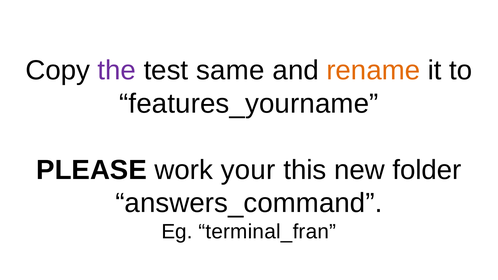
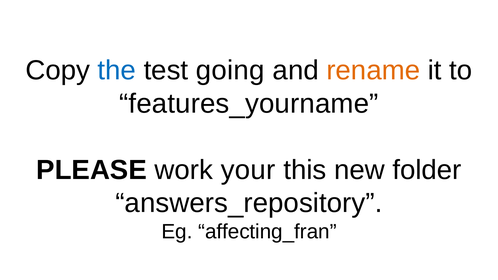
the colour: purple -> blue
same: same -> going
answers_command: answers_command -> answers_repository
terminal_fran: terminal_fran -> affecting_fran
